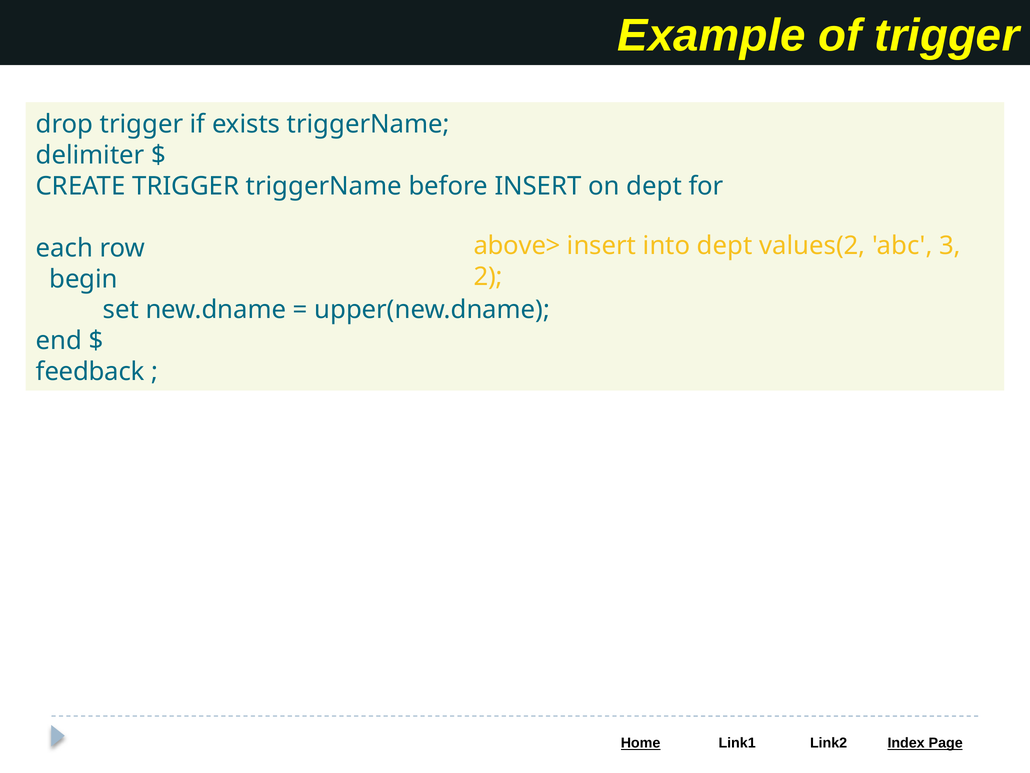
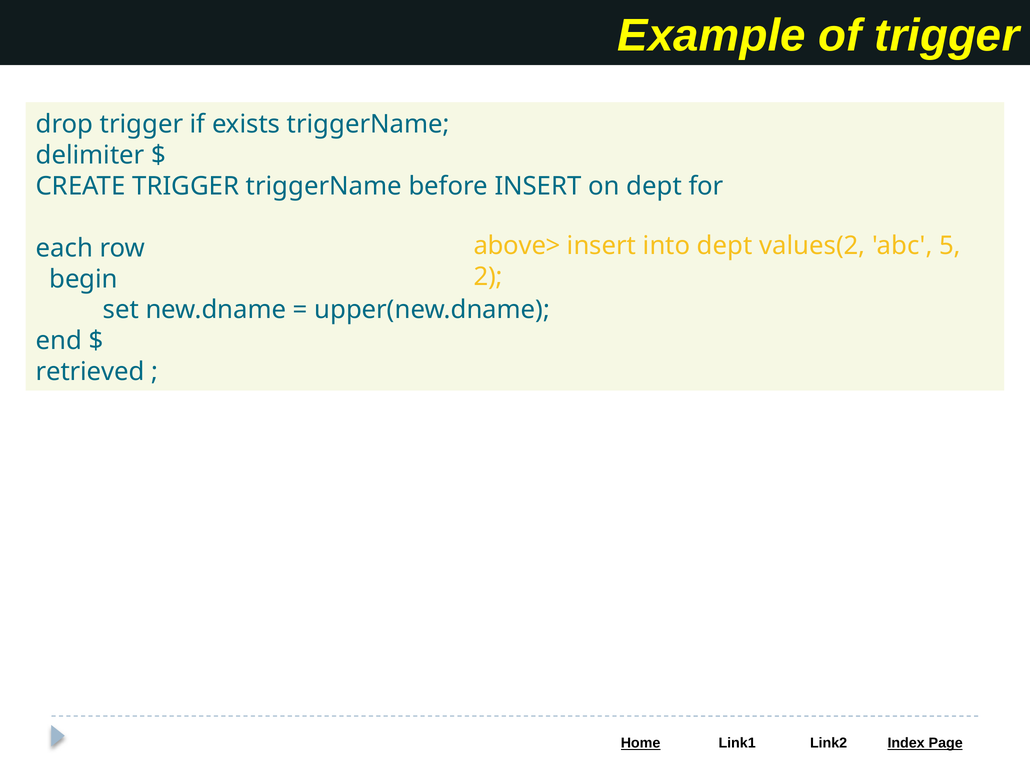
3: 3 -> 5
feedback: feedback -> retrieved
